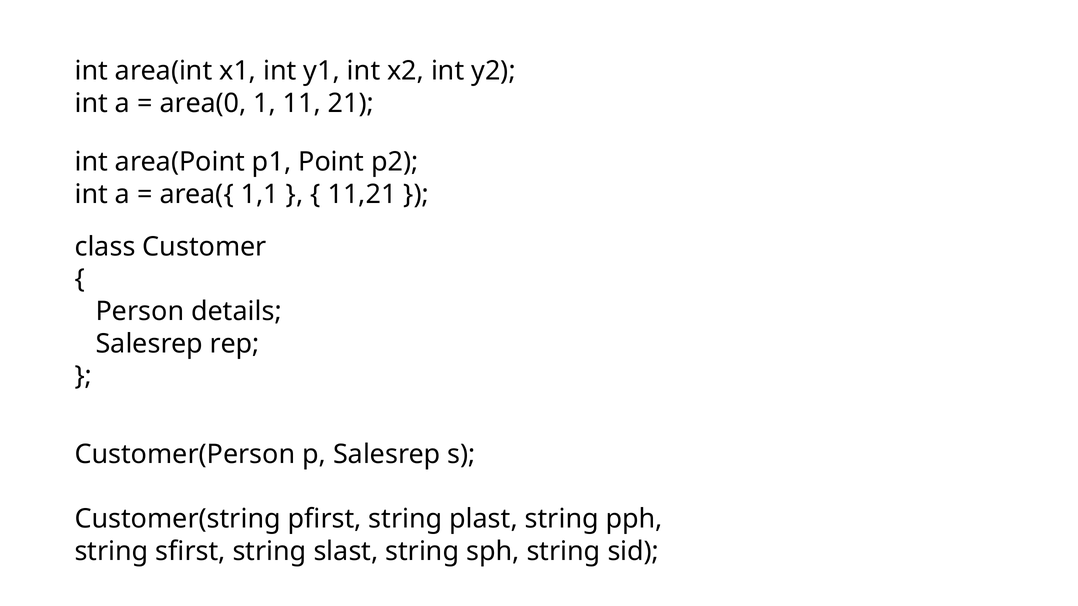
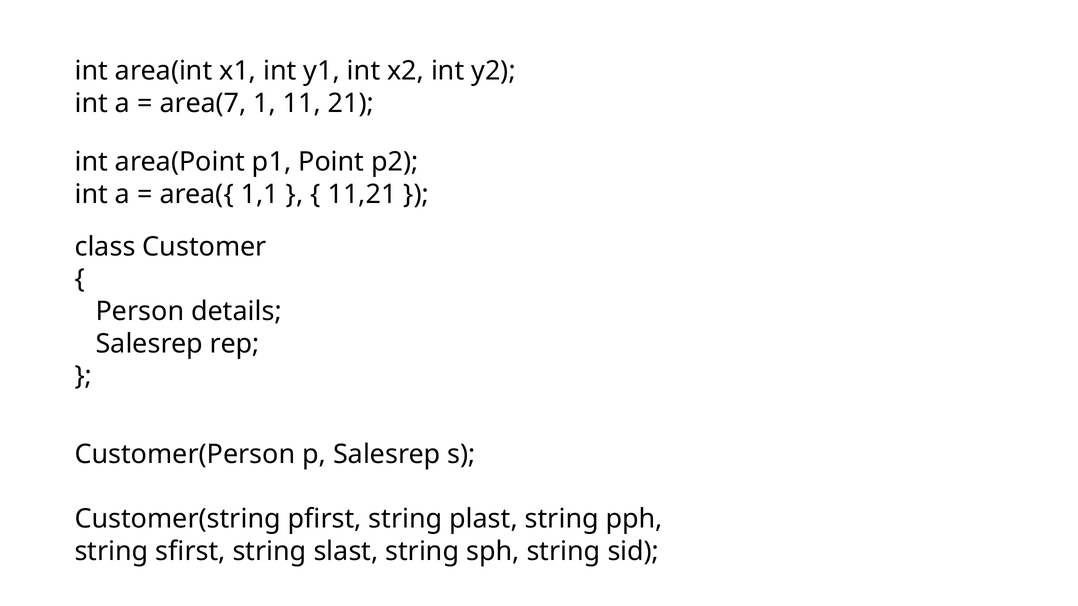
area(0: area(0 -> area(7
